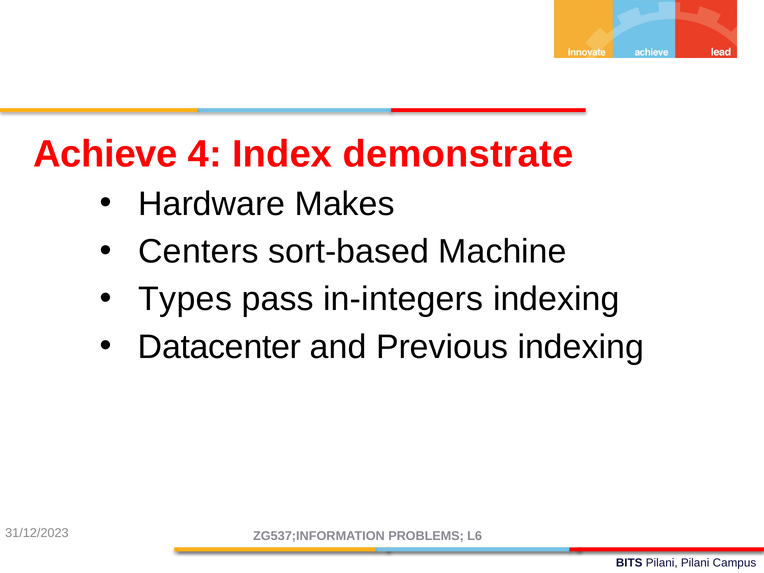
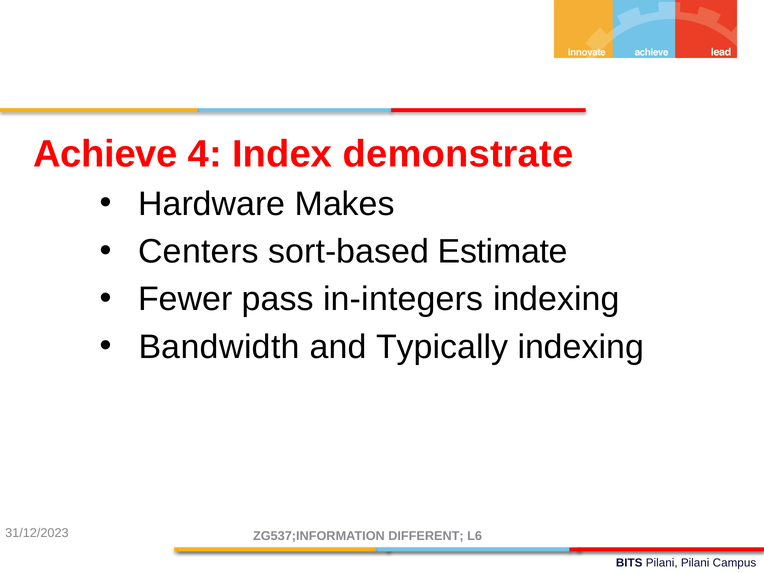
Machine: Machine -> Estimate
Types: Types -> Fewer
Datacenter: Datacenter -> Bandwidth
Previous: Previous -> Typically
PROBLEMS: PROBLEMS -> DIFFERENT
